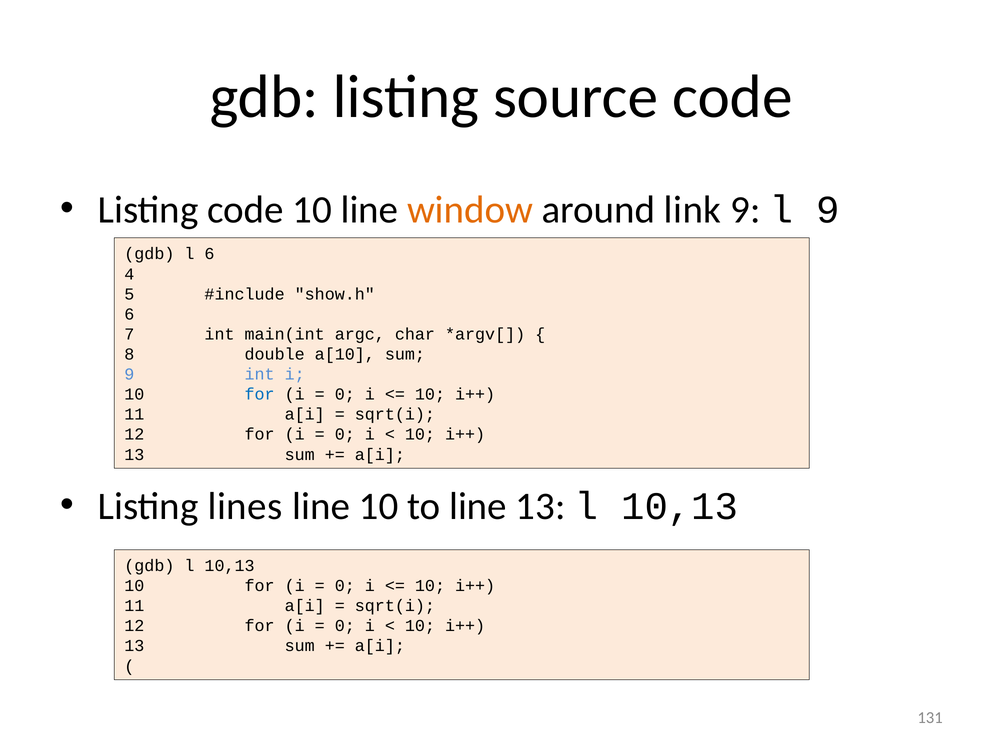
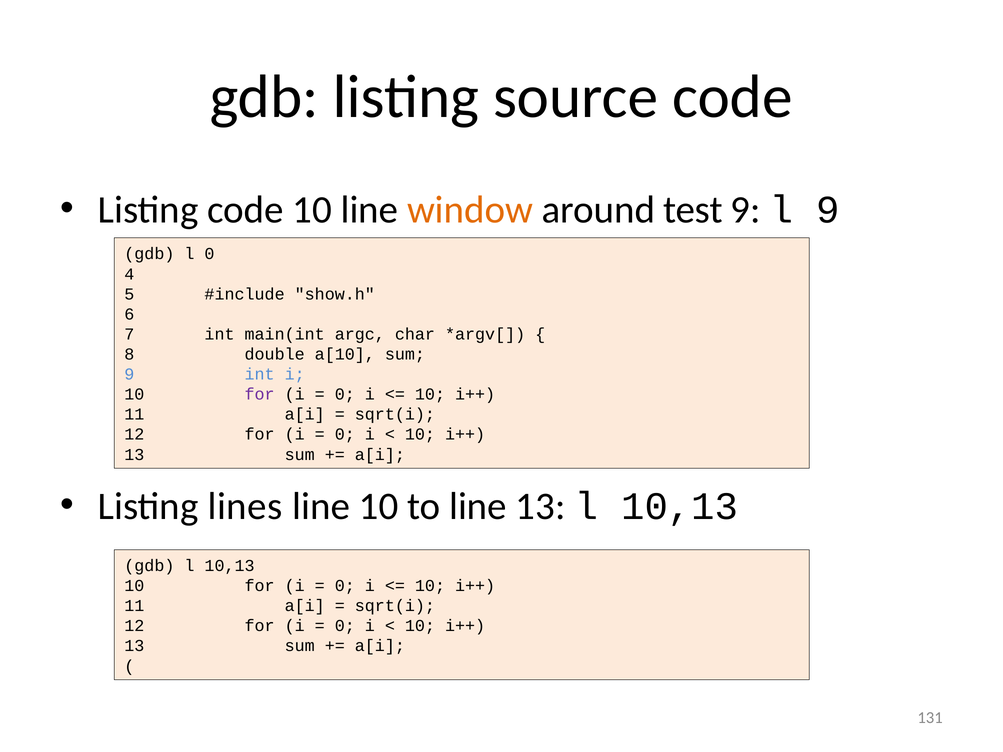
link: link -> test
l 6: 6 -> 0
for at (260, 394) colour: blue -> purple
